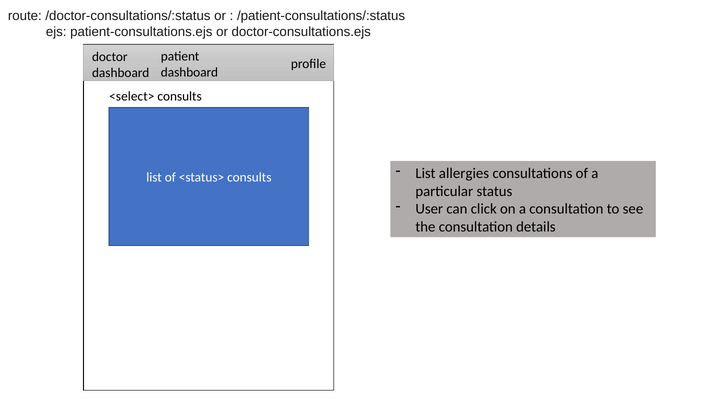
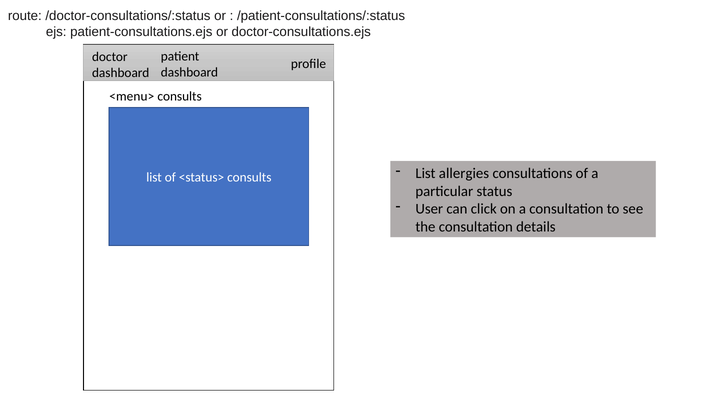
<select>: <select> -> <menu>
